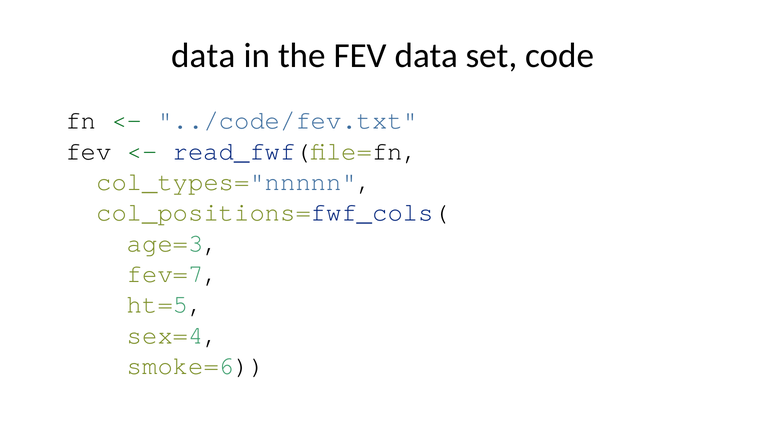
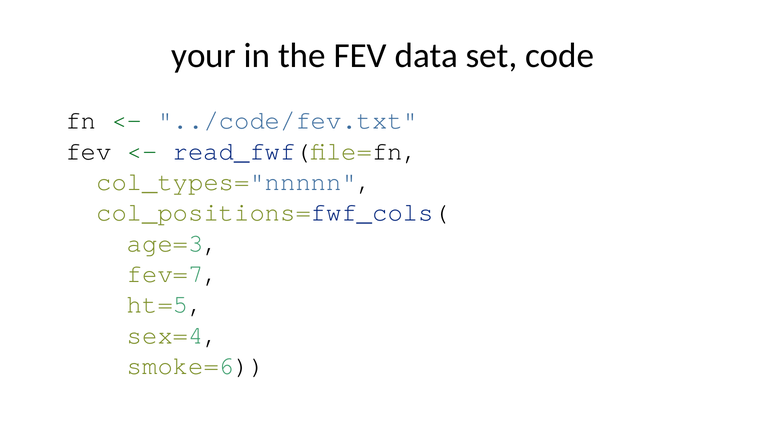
data at (203, 56): data -> your
